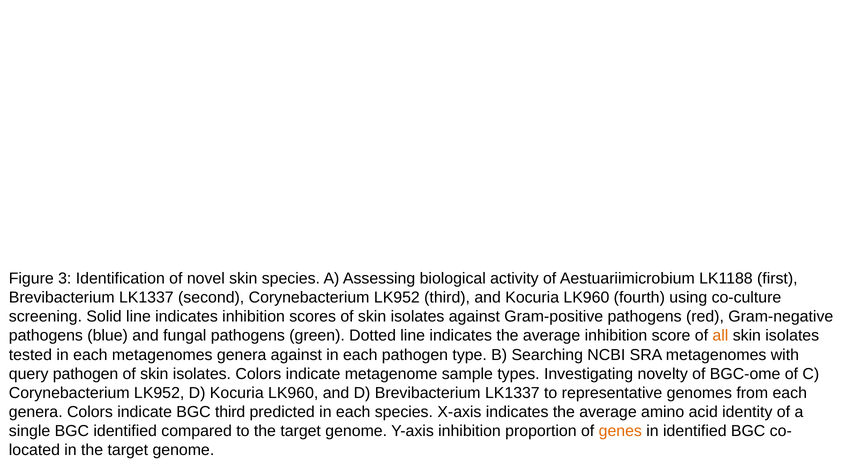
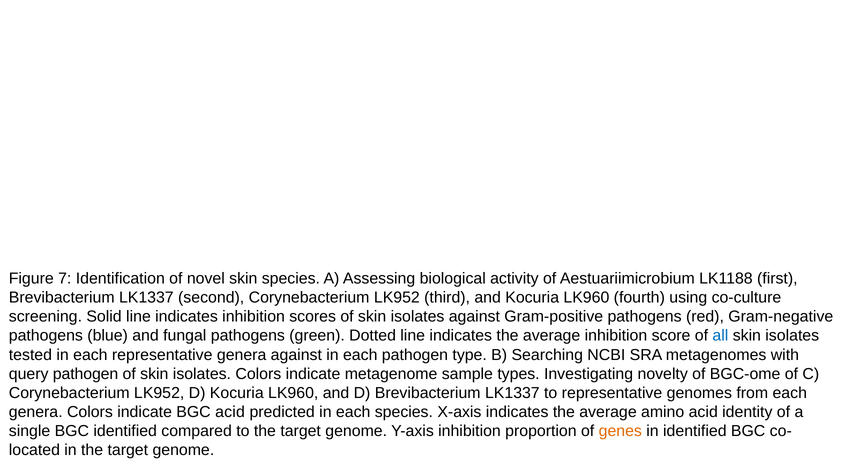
3: 3 -> 7
all colour: orange -> blue
each metagenomes: metagenomes -> representative
BGC third: third -> acid
